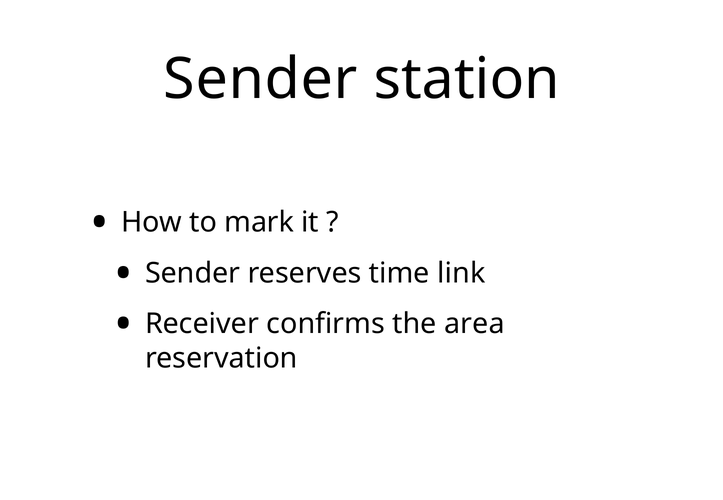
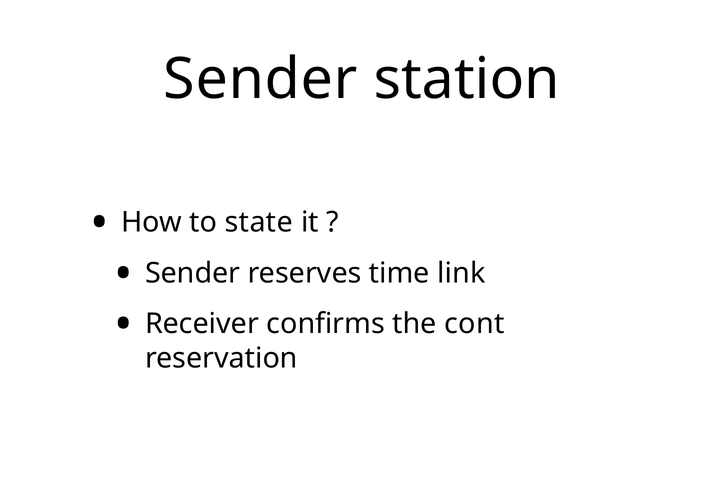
mark: mark -> state
area: area -> cont
